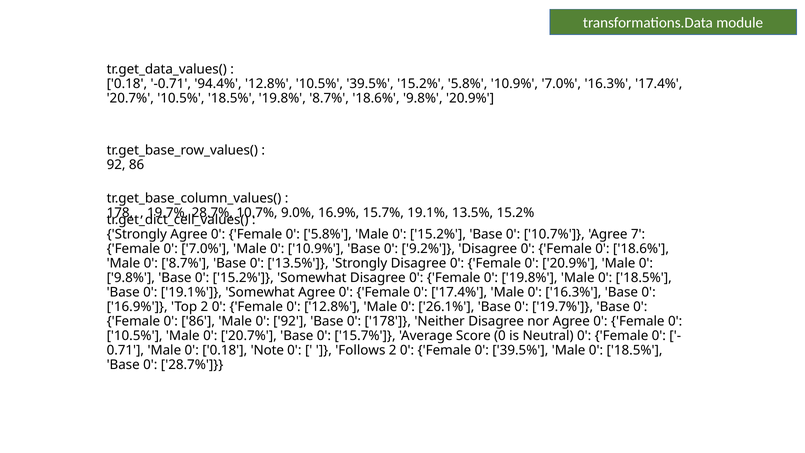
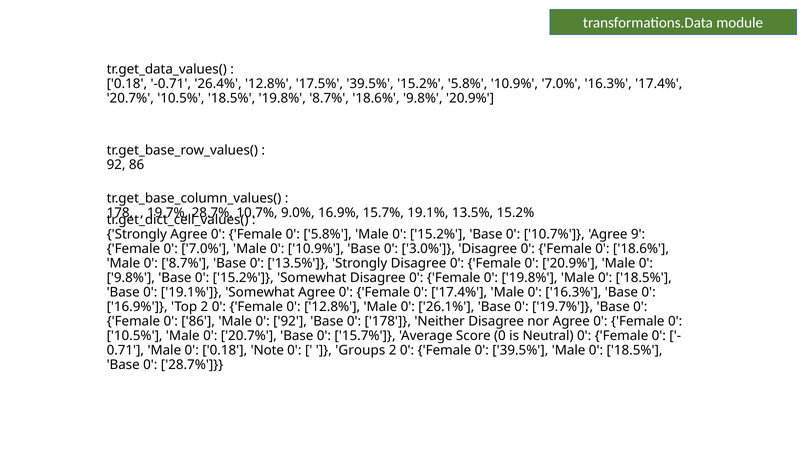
94.4%: 94.4% -> 26.4%
12.8% 10.5%: 10.5% -> 17.5%
7: 7 -> 9
9.2%: 9.2% -> 3.0%
Follows: Follows -> Groups
